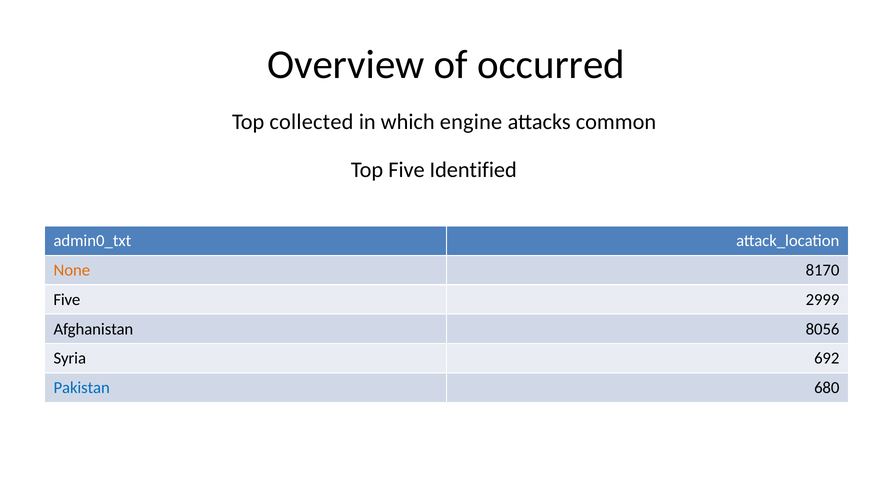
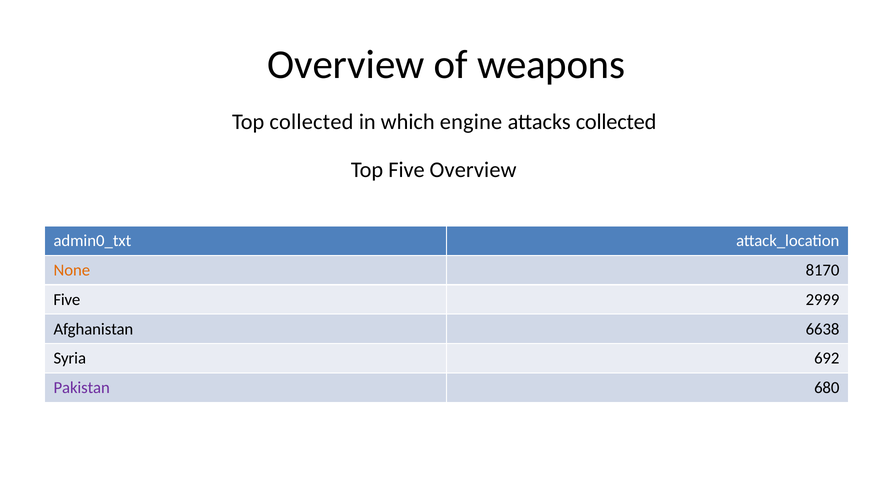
occurred: occurred -> weapons
attacks common: common -> collected
Five Identified: Identified -> Overview
8056: 8056 -> 6638
Pakistan colour: blue -> purple
